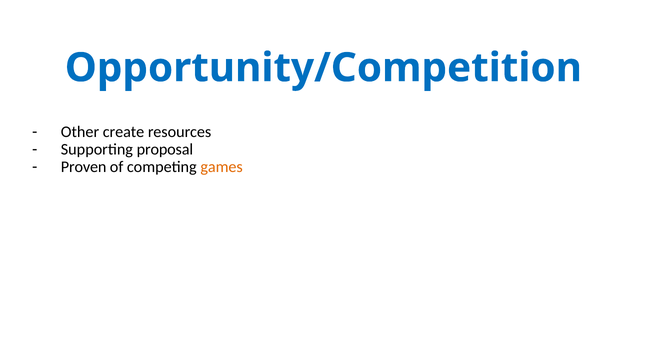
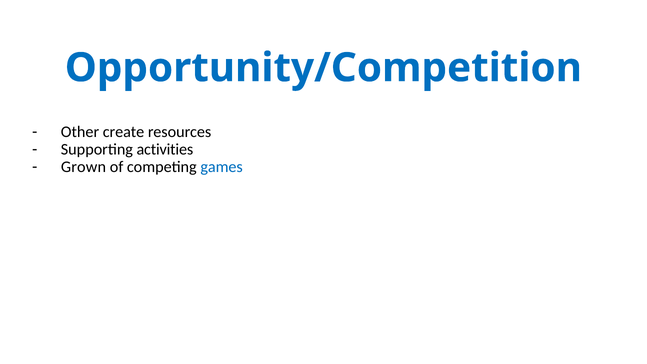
proposal: proposal -> activities
Proven: Proven -> Grown
games colour: orange -> blue
